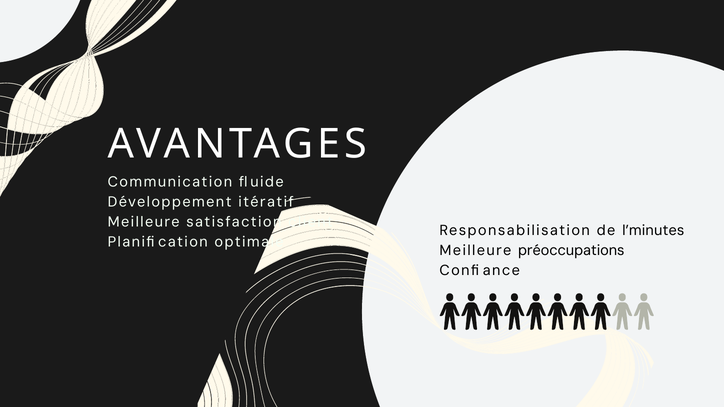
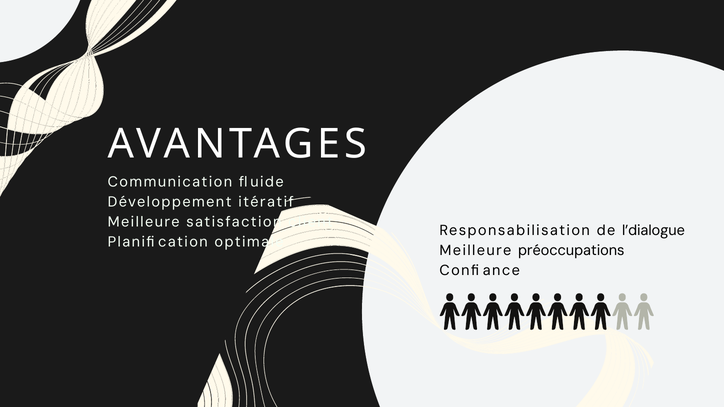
l’minutes: l’minutes -> l’dialogue
